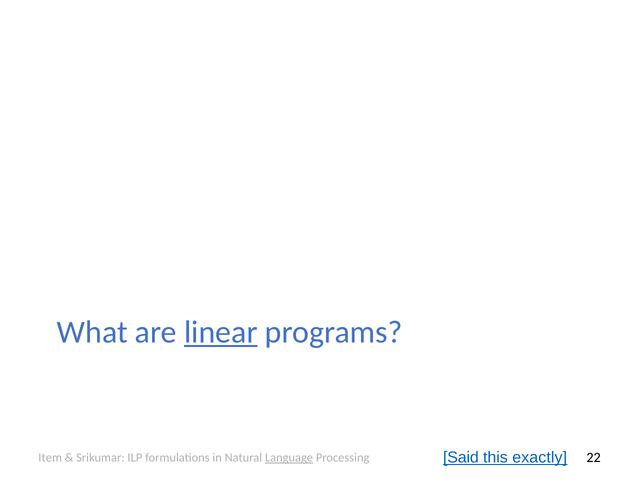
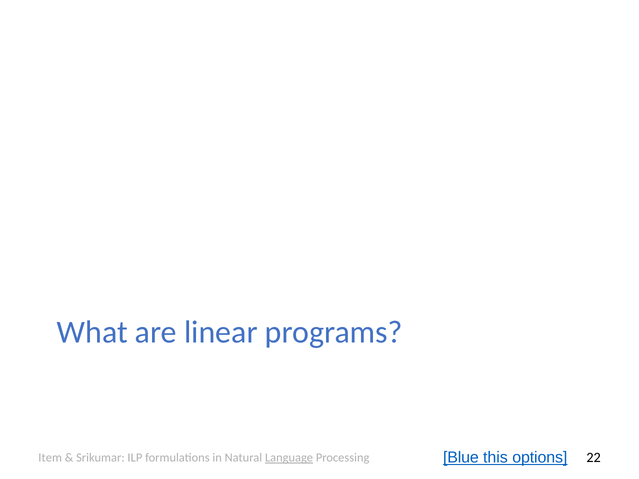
linear underline: present -> none
Said: Said -> Blue
exactly: exactly -> options
